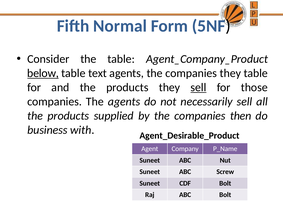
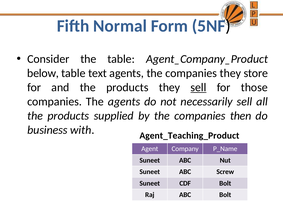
below underline: present -> none
they table: table -> store
Agent_Desirable_Product: Agent_Desirable_Product -> Agent_Teaching_Product
